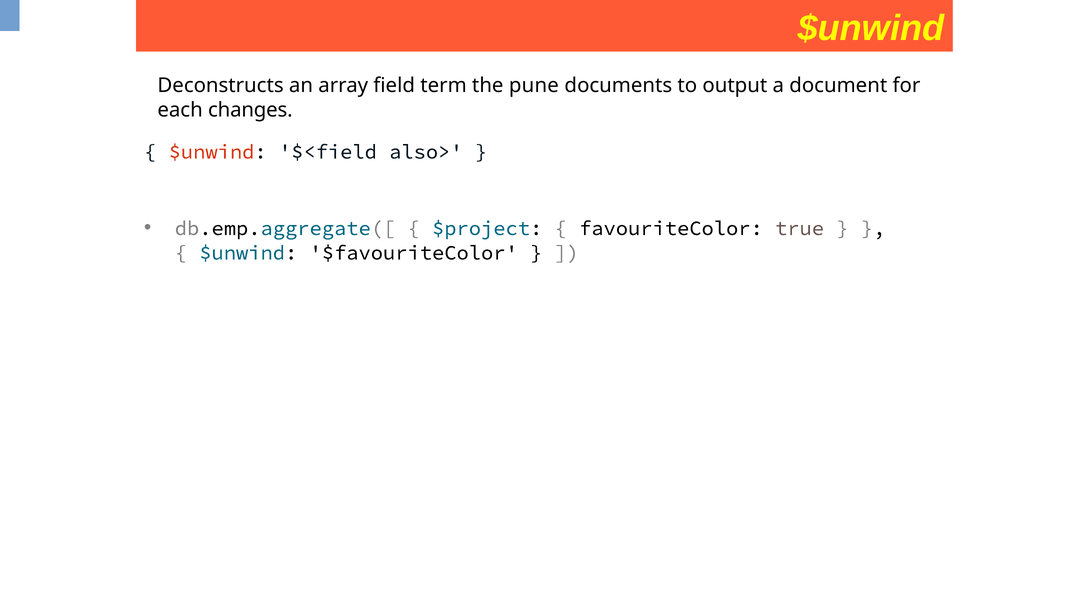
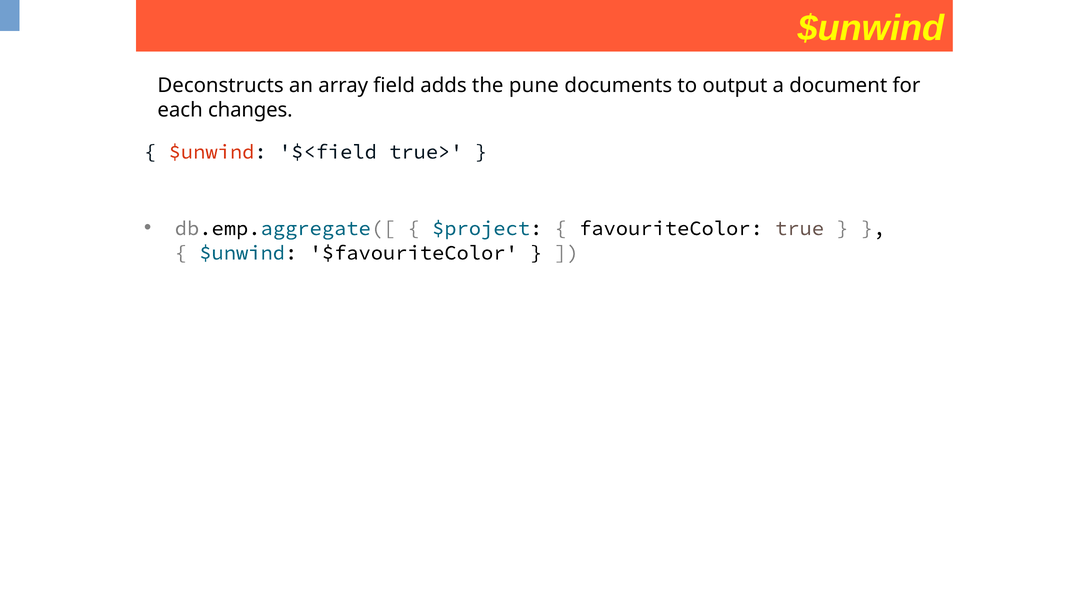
term: term -> adds
also>: also> -> true>
